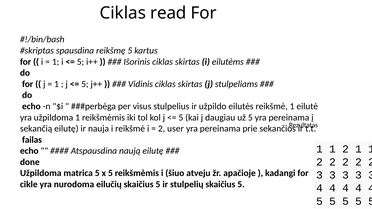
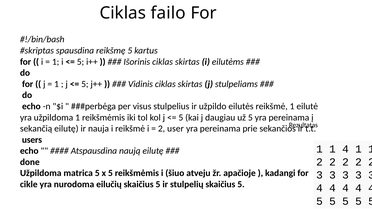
read: read -> failo
failas: failas -> users
2 at (345, 149): 2 -> 4
